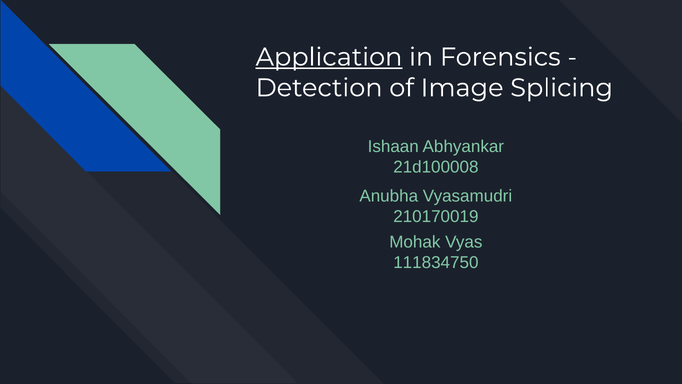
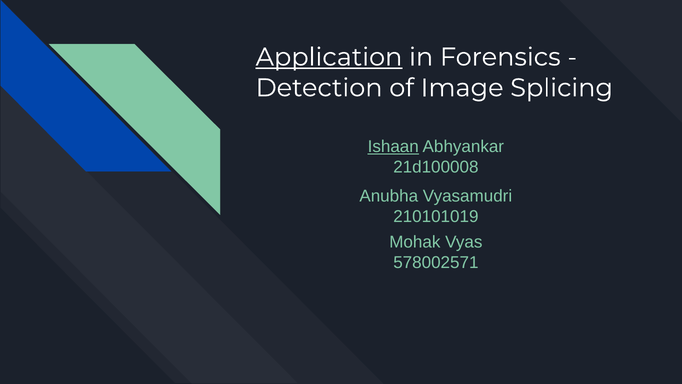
Ishaan underline: none -> present
210170019: 210170019 -> 210101019
111834750: 111834750 -> 578002571
